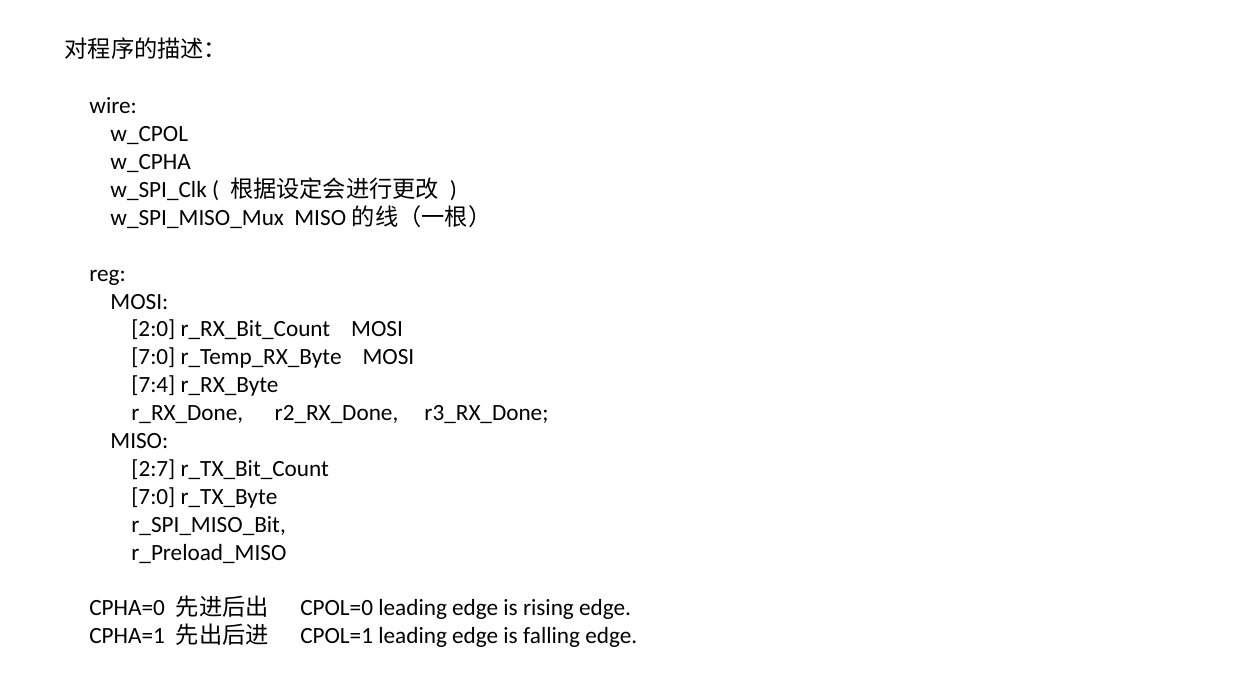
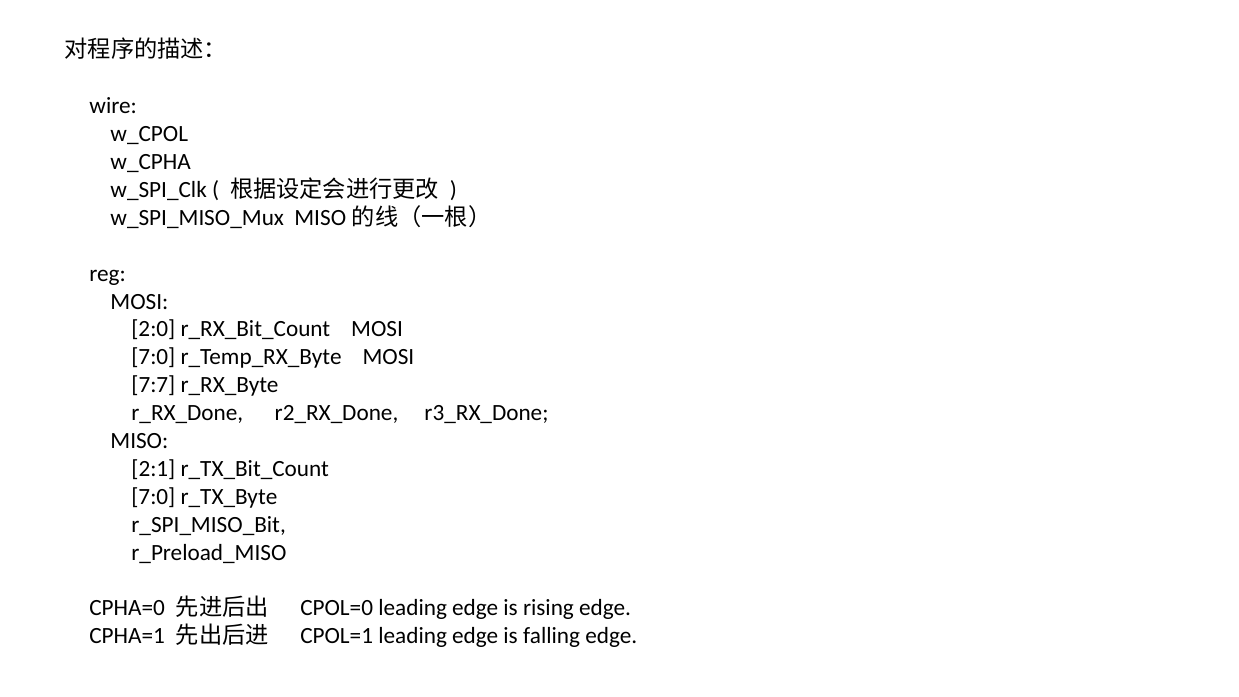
7:4: 7:4 -> 7:7
2:7: 2:7 -> 2:1
